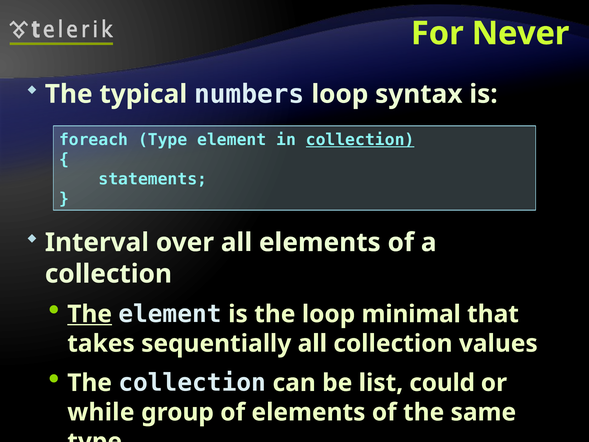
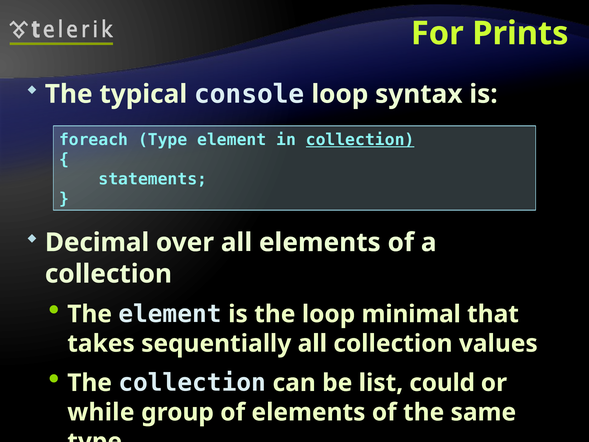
Never: Never -> Prints
numbers: numbers -> console
Interval: Interval -> Decimal
The at (90, 314) underline: present -> none
